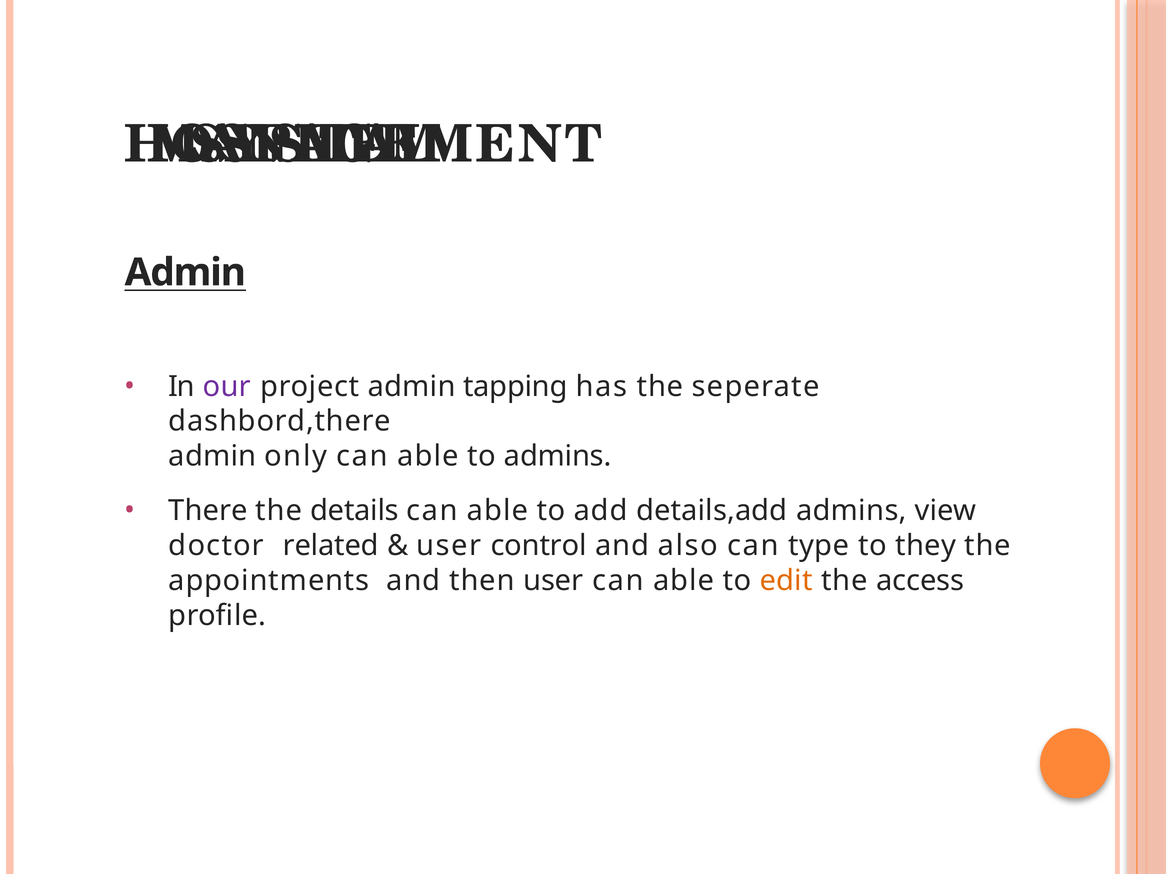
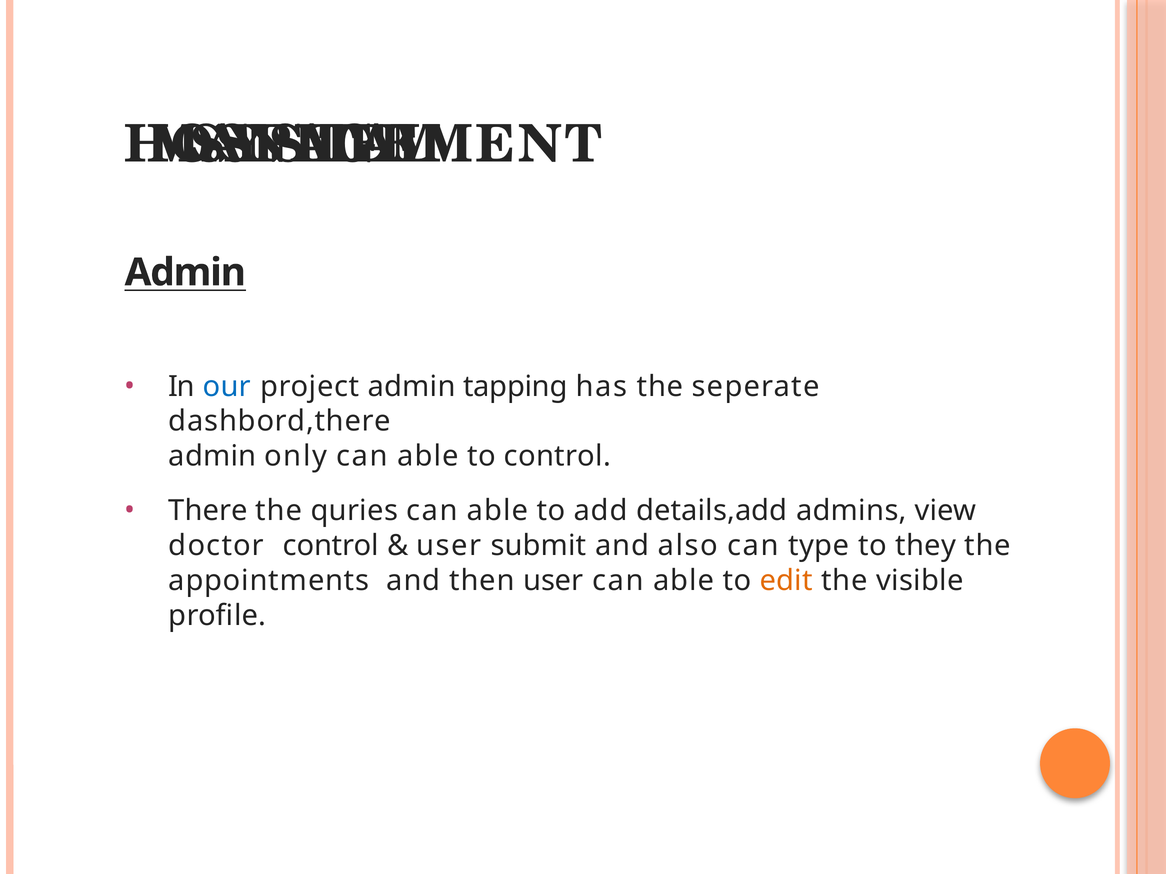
our colour: purple -> blue
to admins: admins -> control
details: details -> quries
doctor related: related -> control
control: control -> submit
access: access -> visible
